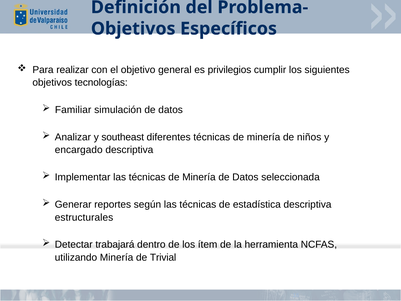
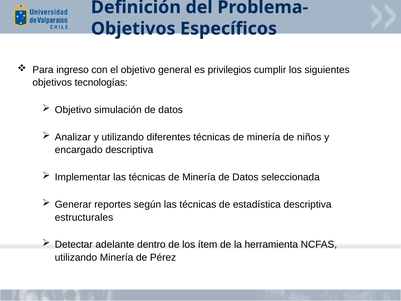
realizar: realizar -> ingreso
Familiar at (73, 110): Familiar -> Objetivo
y southeast: southeast -> utilizando
trabajará: trabajará -> adelante
Trivial: Trivial -> Pérez
